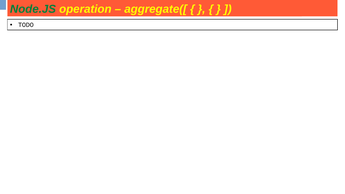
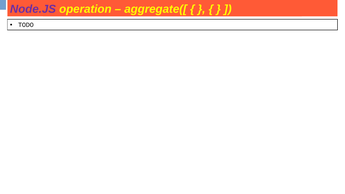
Node.JS colour: green -> purple
